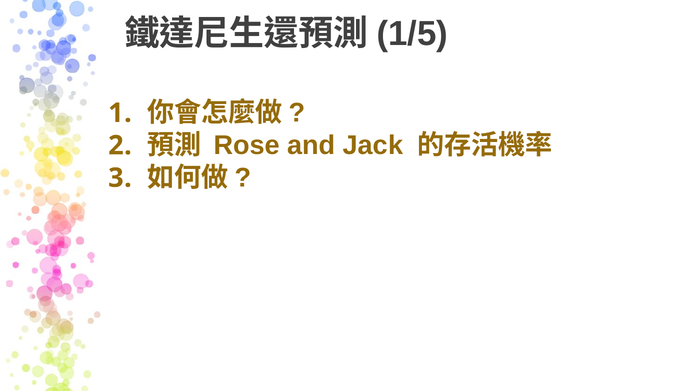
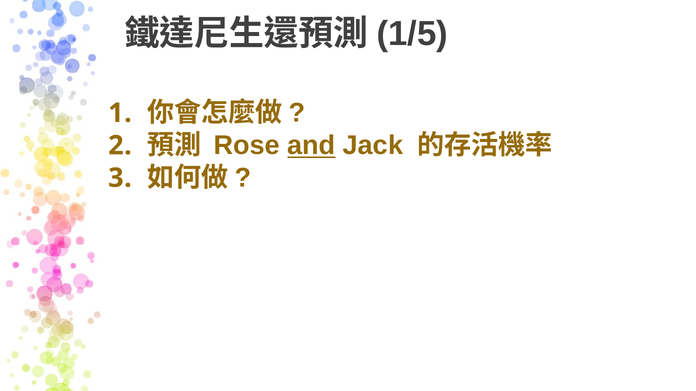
and underline: none -> present
